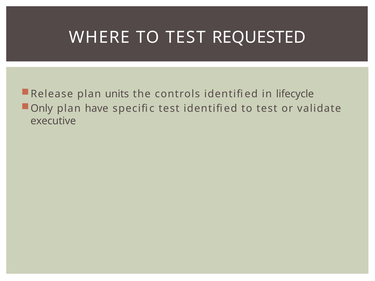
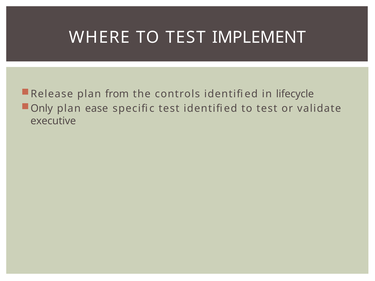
REQUESTED: REQUESTED -> IMPLEMENT
units: units -> from
have: have -> ease
